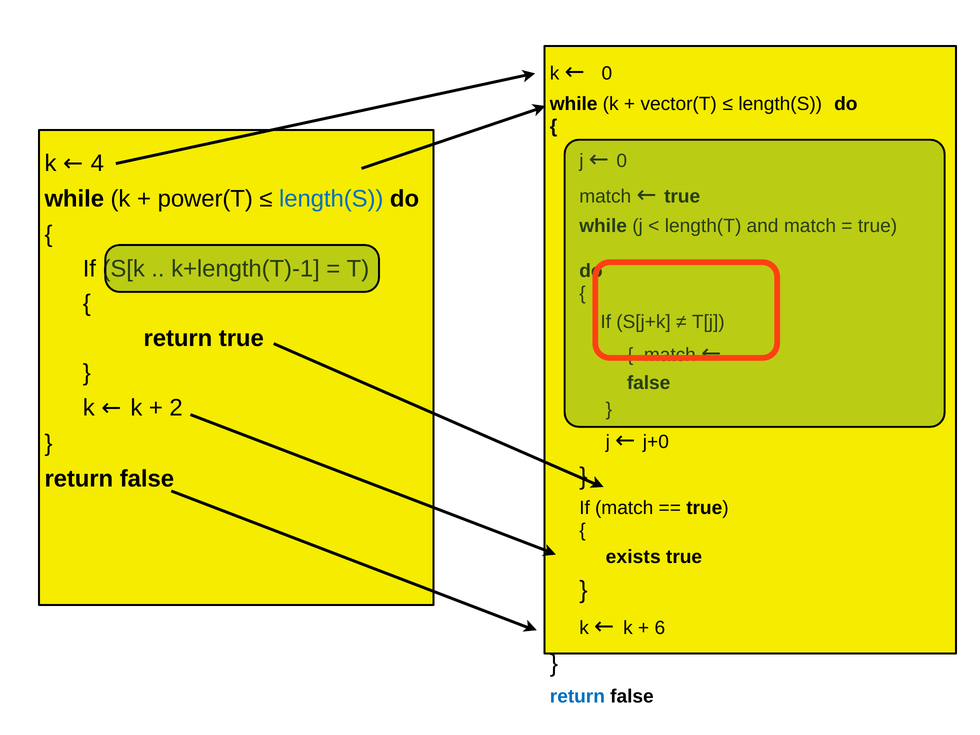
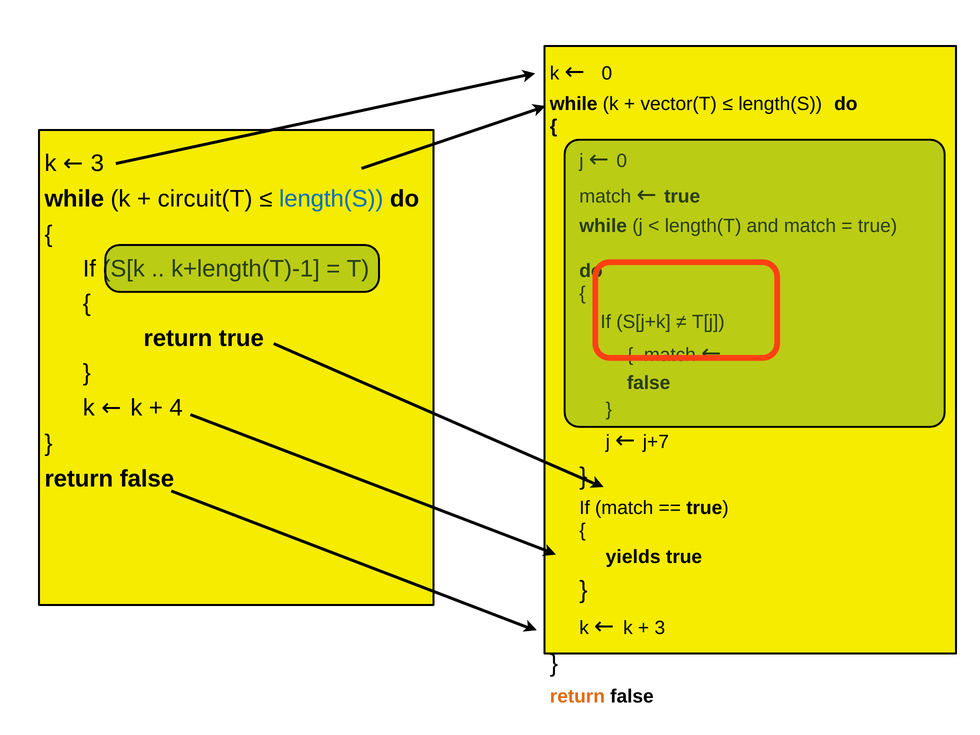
4 at (97, 163): 4 -> 3
power(T: power(T -> circuit(T
2: 2 -> 4
j+0: j+0 -> j+7
exists: exists -> yields
6 at (660, 628): 6 -> 3
return at (577, 696) colour: blue -> orange
